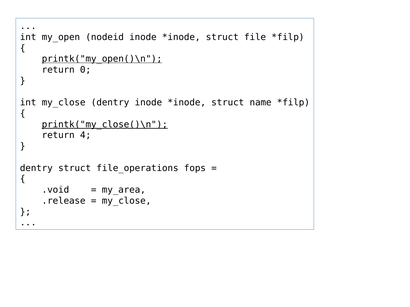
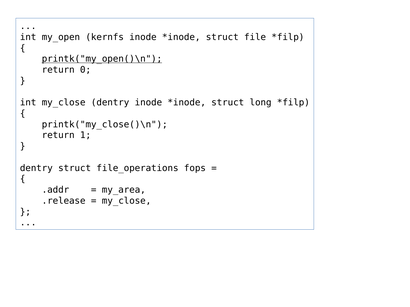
nodeid: nodeid -> kernfs
name: name -> long
printk("my_close()\n underline: present -> none
4: 4 -> 1
.void: .void -> .addr
